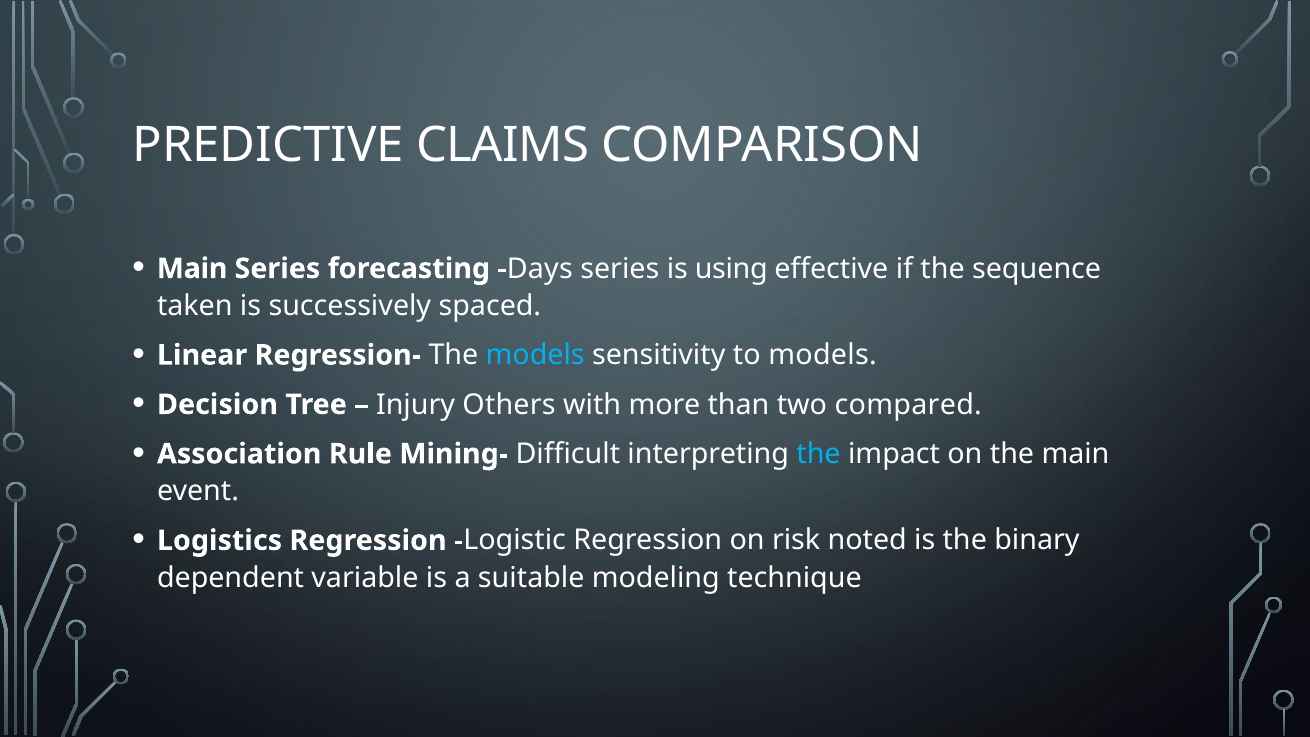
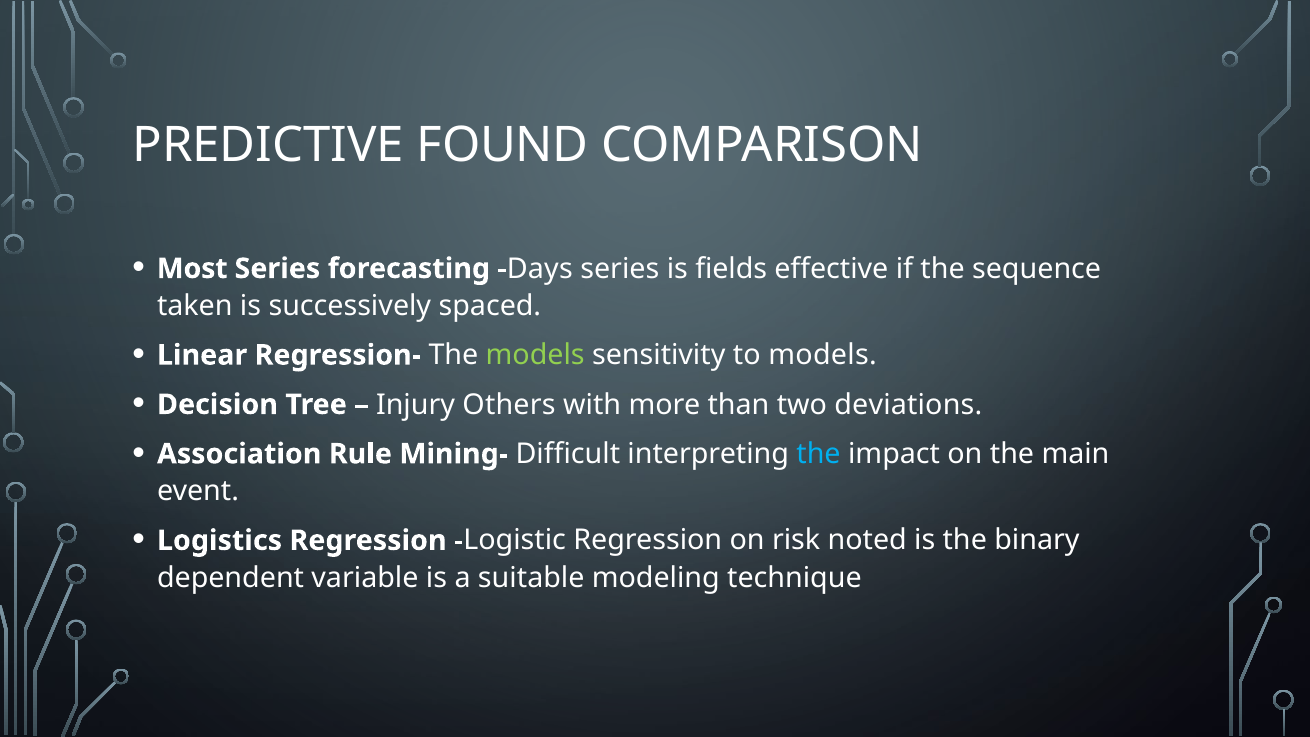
CLAIMS: CLAIMS -> FOUND
Main at (192, 269): Main -> Most
using: using -> fields
models at (535, 355) colour: light blue -> light green
compared: compared -> deviations
